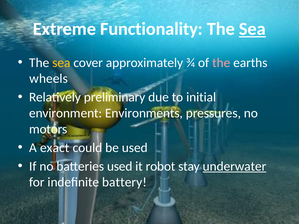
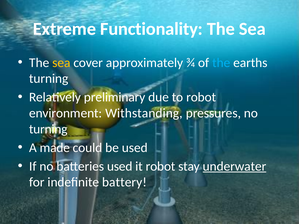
Sea at (252, 29) underline: present -> none
the at (221, 63) colour: pink -> light blue
wheels at (49, 79): wheels -> turning
to initial: initial -> robot
Environments: Environments -> Withstanding
motors at (48, 129): motors -> turning
exact: exact -> made
